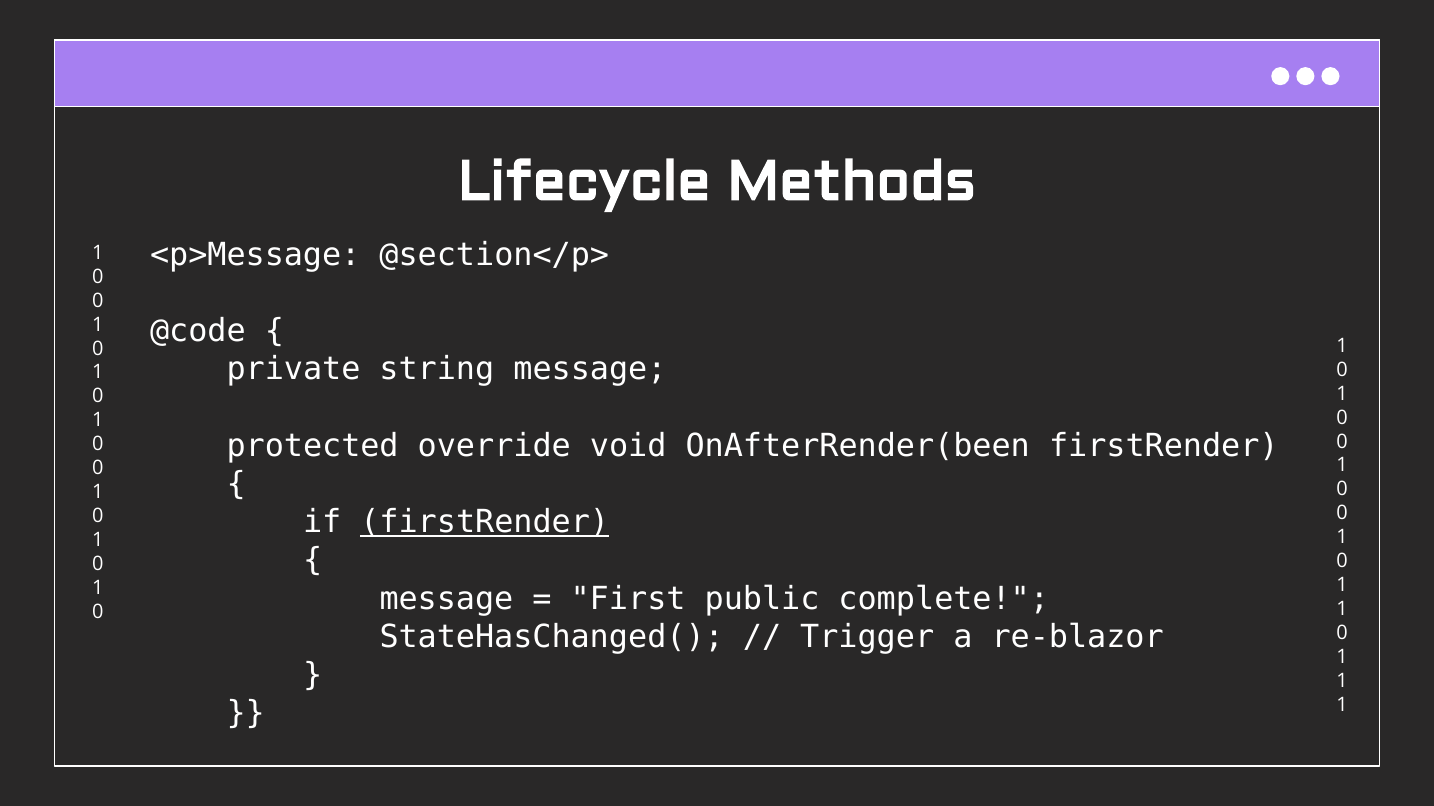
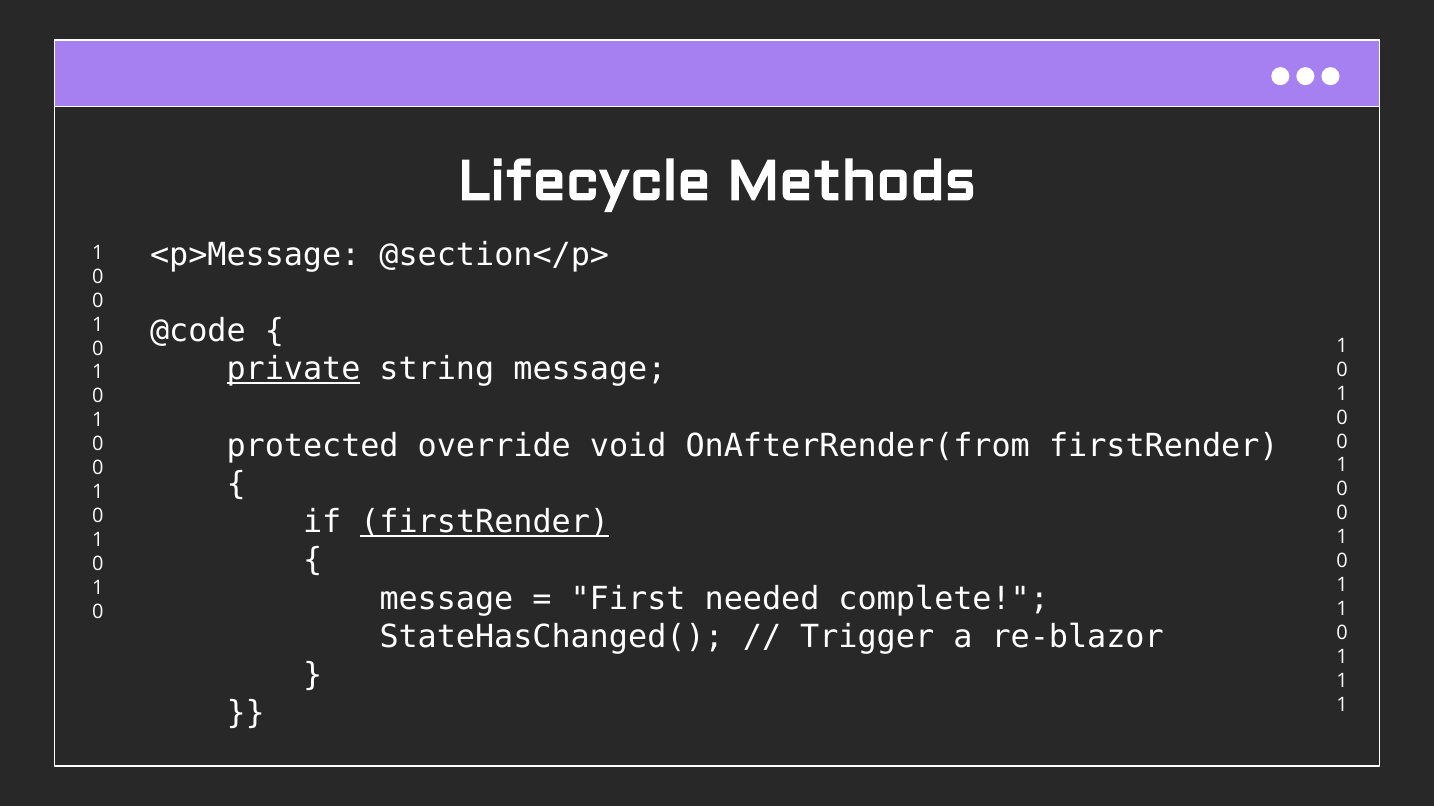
private underline: none -> present
OnAfterRender(been: OnAfterRender(been -> OnAfterRender(from
public: public -> needed
